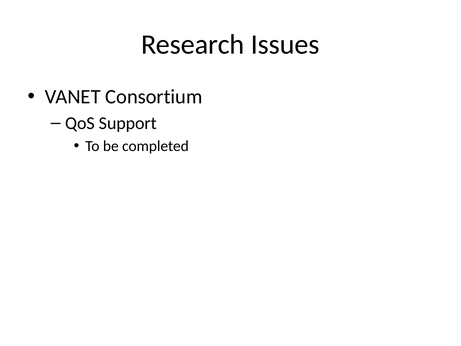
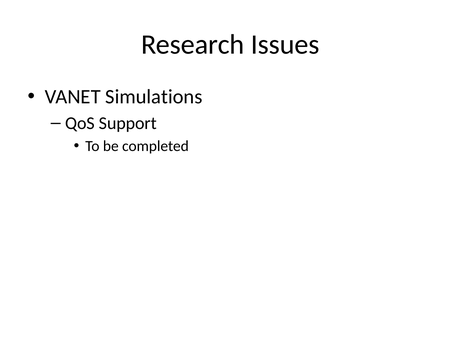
Consortium: Consortium -> Simulations
